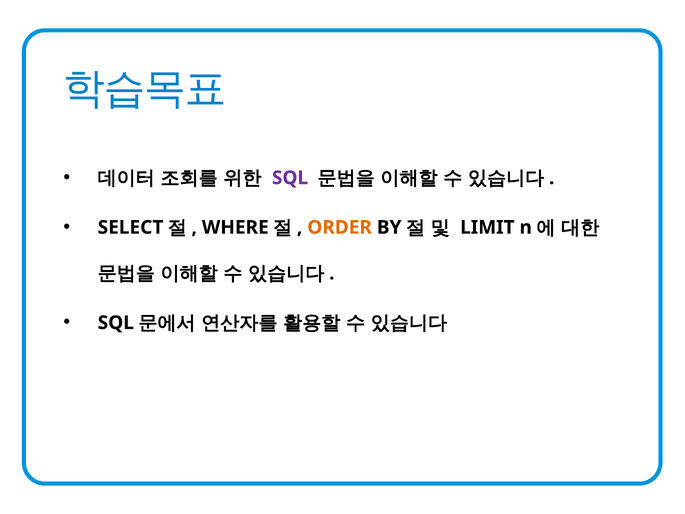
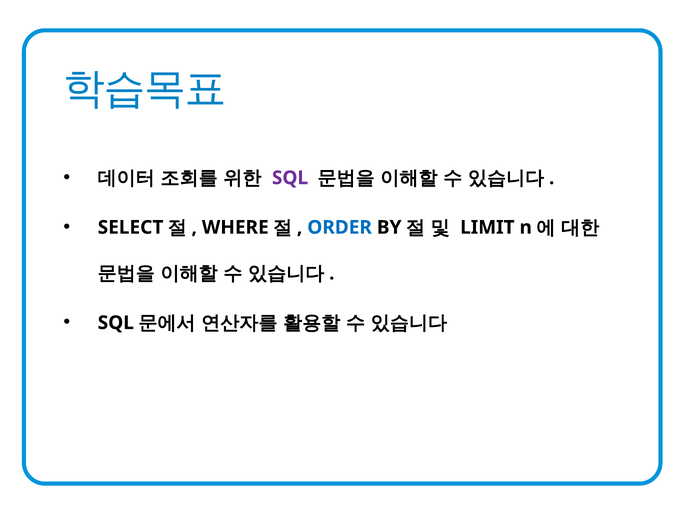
ORDER colour: orange -> blue
